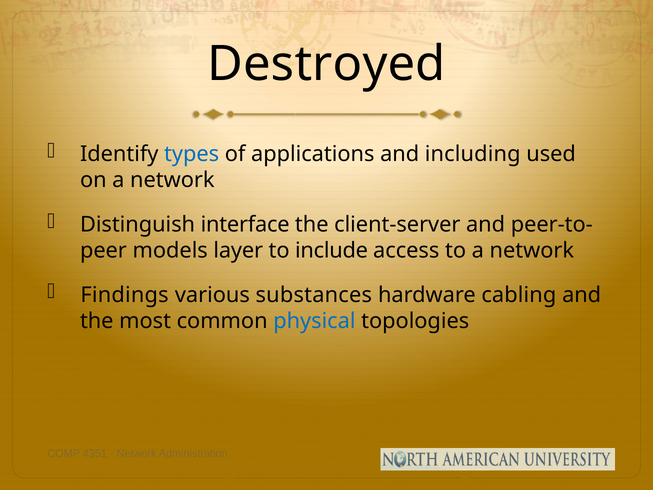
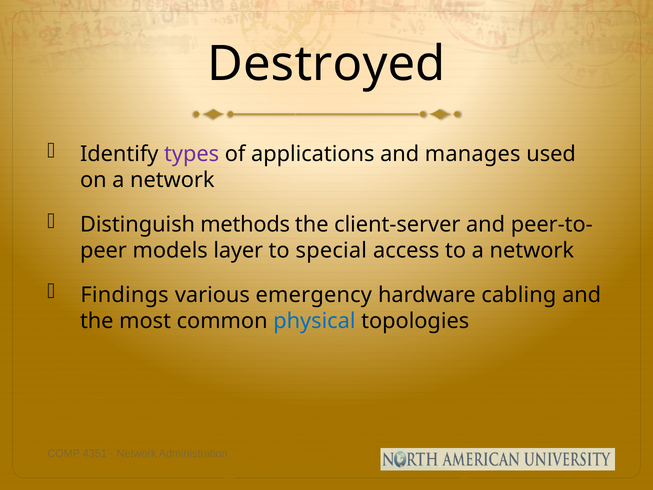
types colour: blue -> purple
including: including -> manages
interface: interface -> methods
include: include -> special
substances: substances -> emergency
